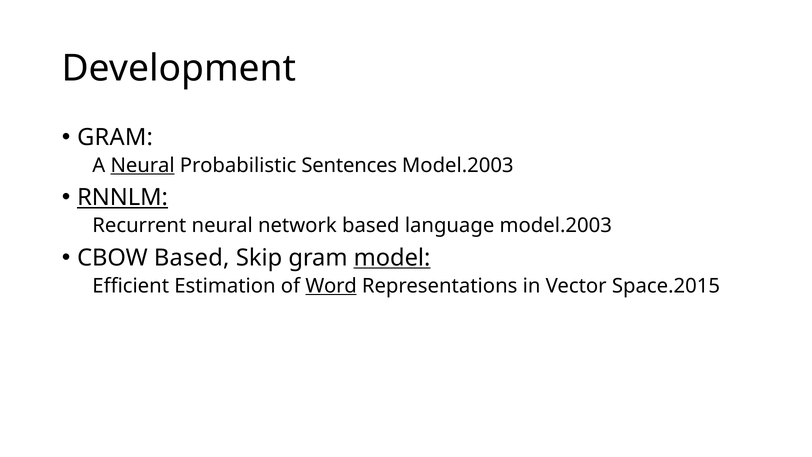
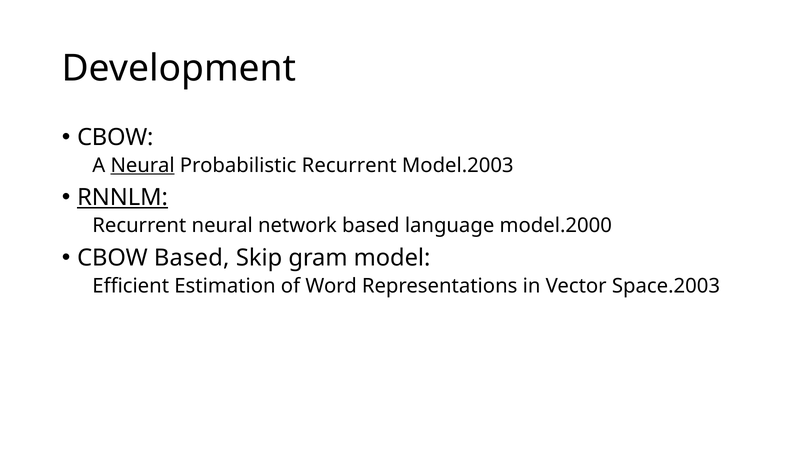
GRAM at (115, 137): GRAM -> CBOW
Probabilistic Sentences: Sentences -> Recurrent
language model.2003: model.2003 -> model.2000
model underline: present -> none
Word underline: present -> none
Space.2015: Space.2015 -> Space.2003
